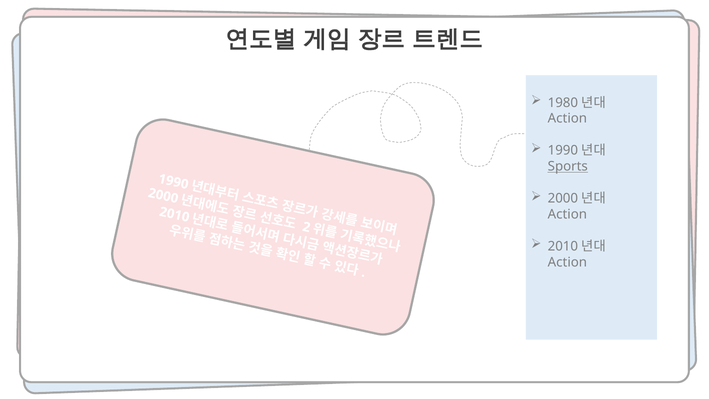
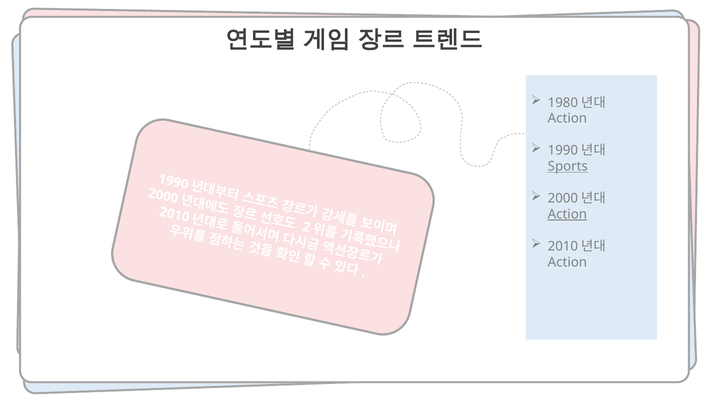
Action at (567, 214) underline: none -> present
